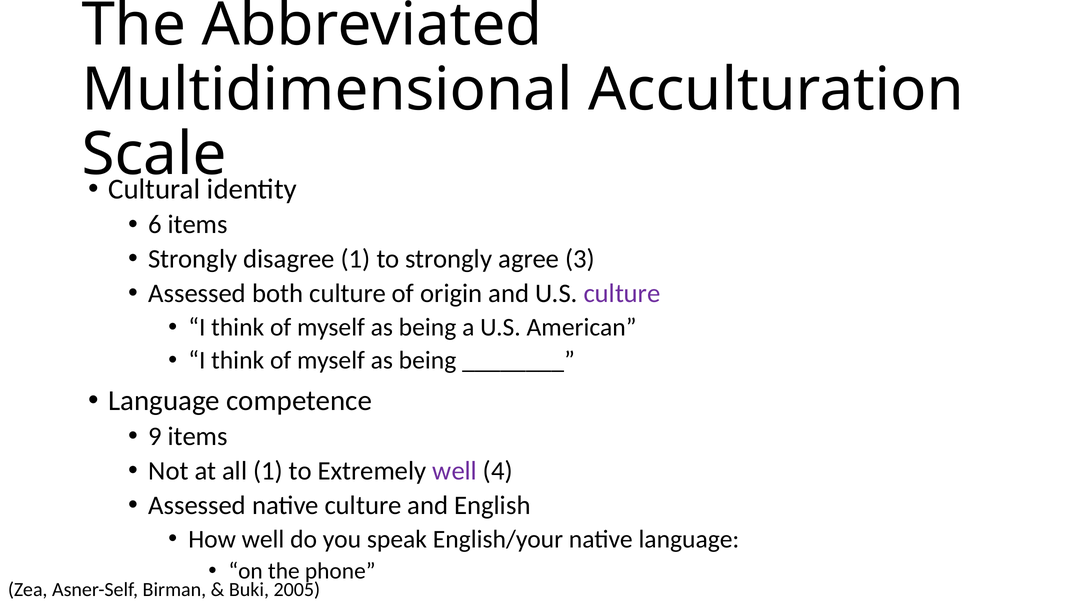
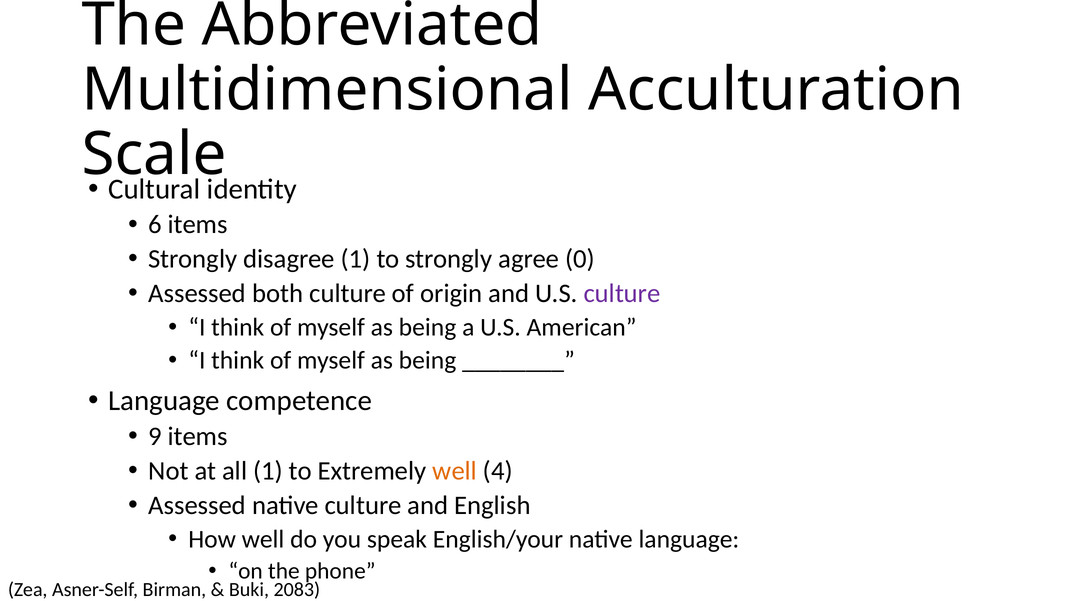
3: 3 -> 0
well at (455, 471) colour: purple -> orange
2005: 2005 -> 2083
